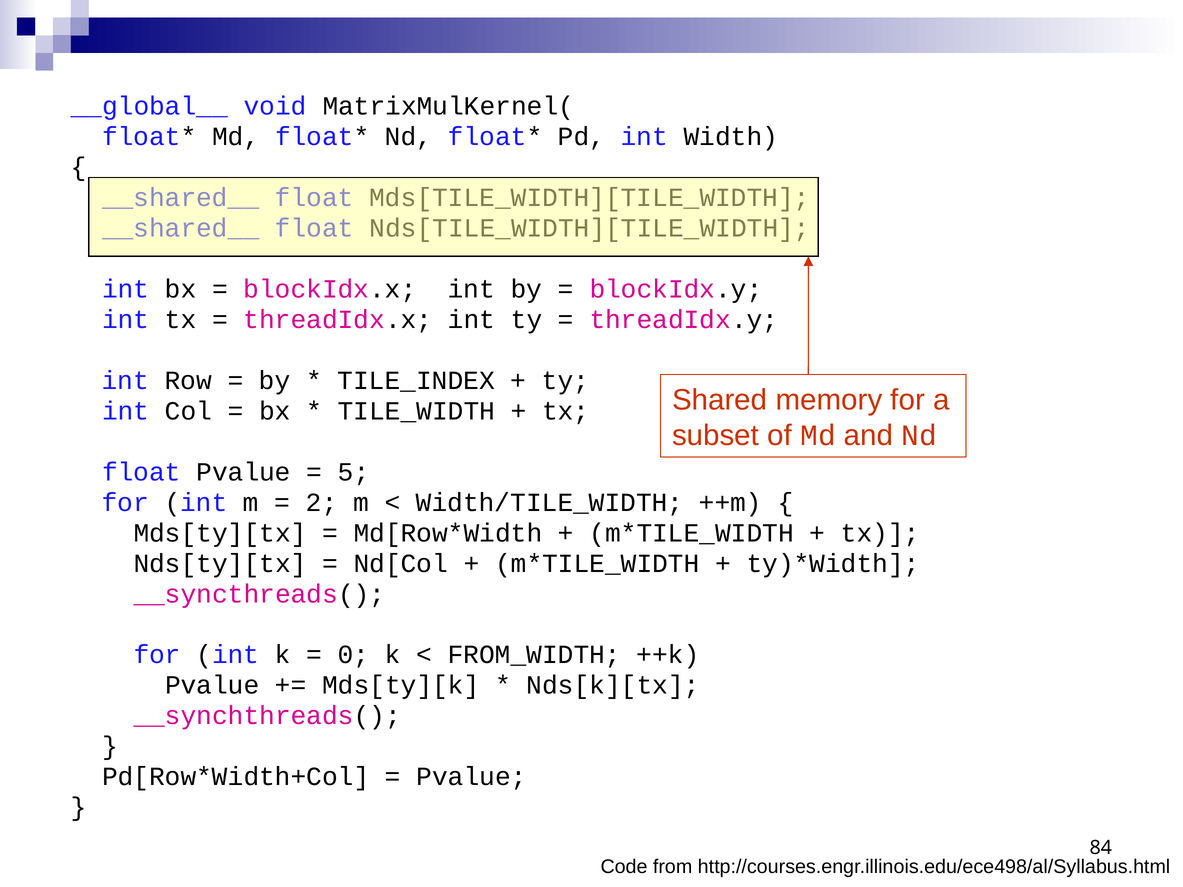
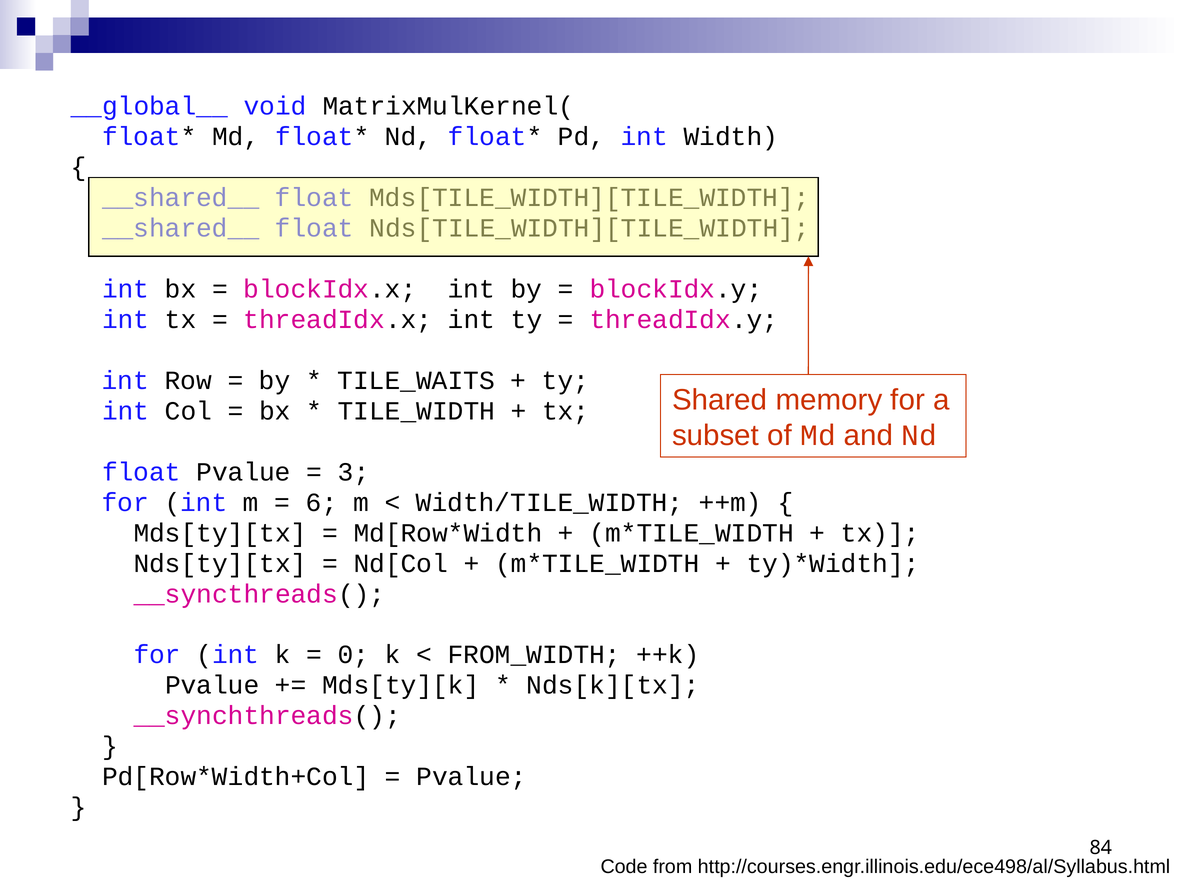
TILE_INDEX: TILE_INDEX -> TILE_WAITS
5: 5 -> 3
2: 2 -> 6
